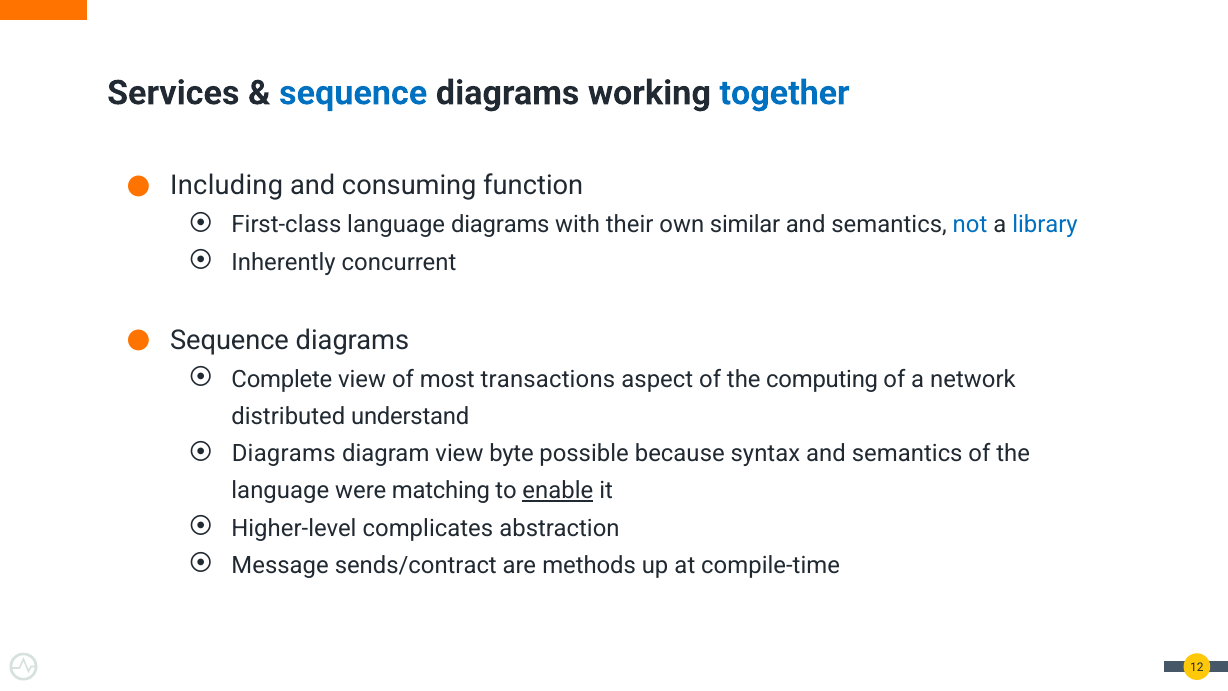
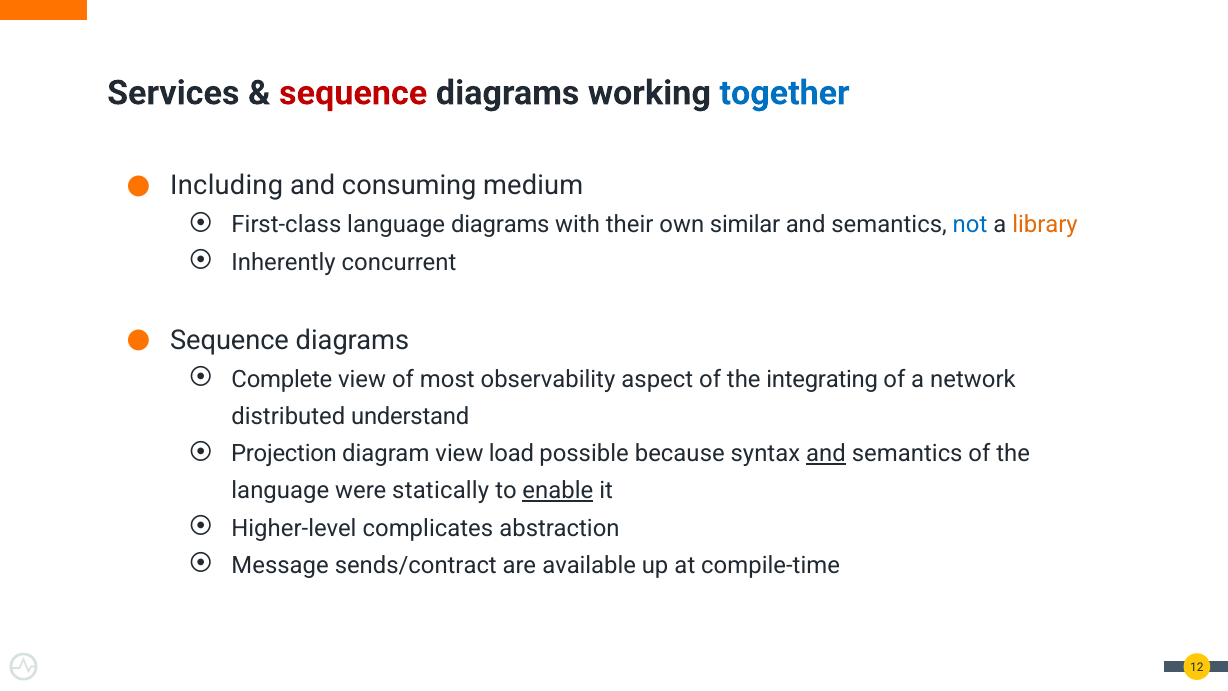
sequence at (353, 93) colour: blue -> red
function: function -> medium
library colour: blue -> orange
transactions: transactions -> observability
computing: computing -> integrating
Diagrams at (284, 454): Diagrams -> Projection
byte: byte -> load
and at (826, 454) underline: none -> present
matching: matching -> statically
methods: methods -> available
